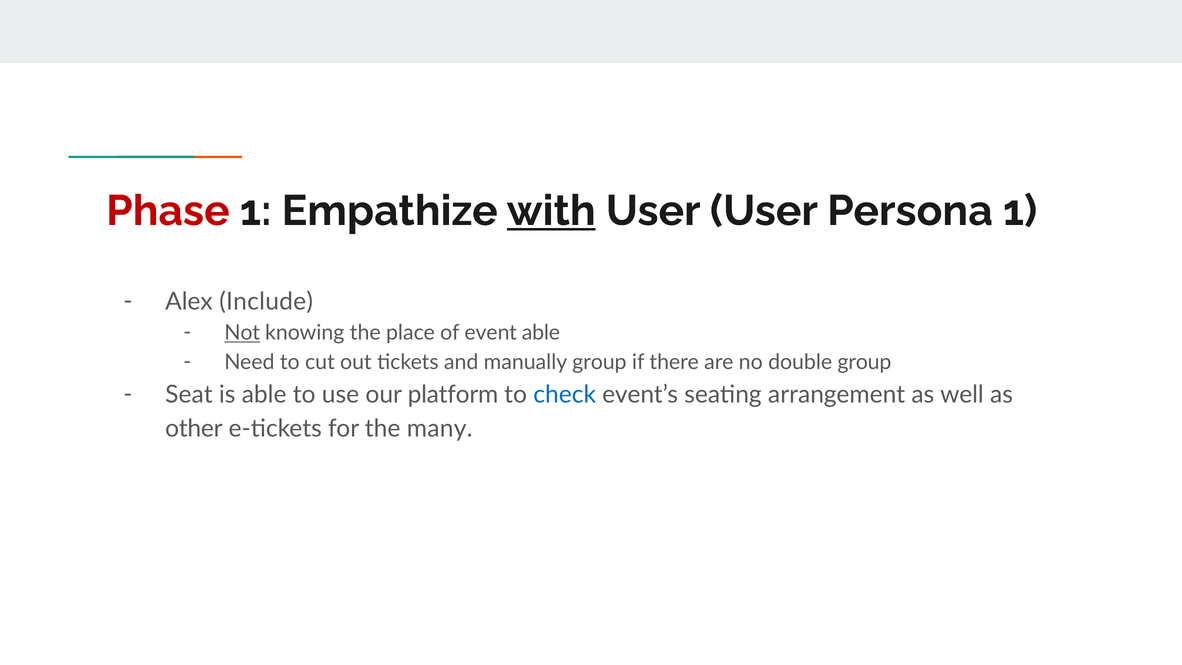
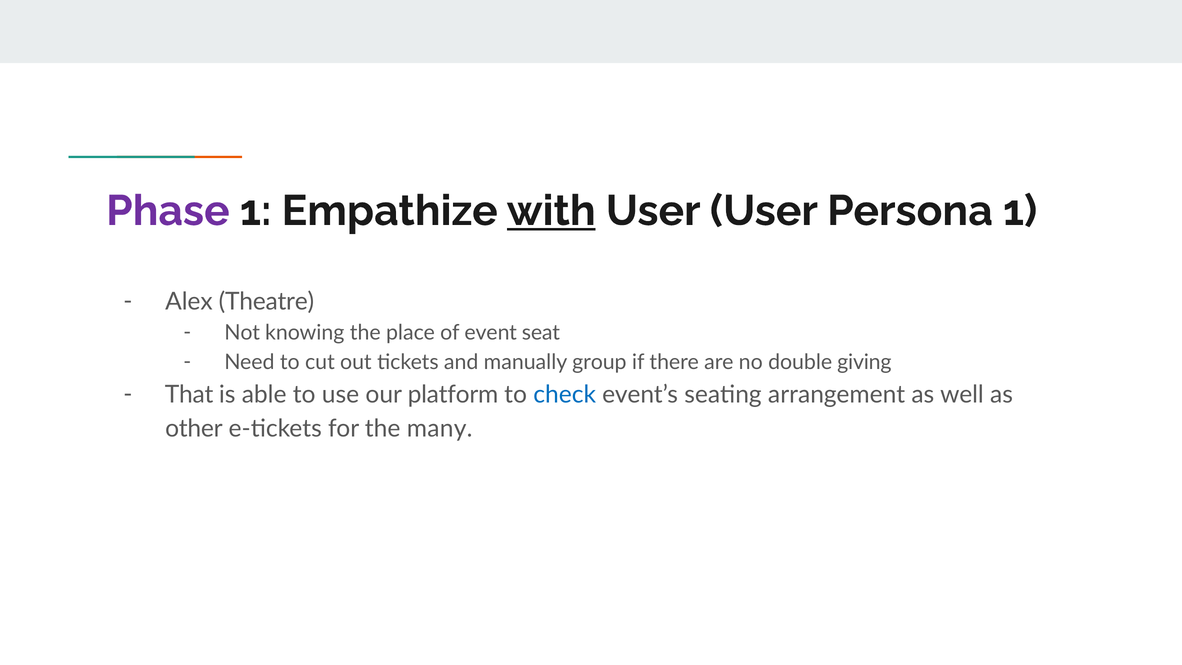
Phase colour: red -> purple
Include: Include -> Theatre
Not underline: present -> none
event able: able -> seat
double group: group -> giving
Seat: Seat -> That
